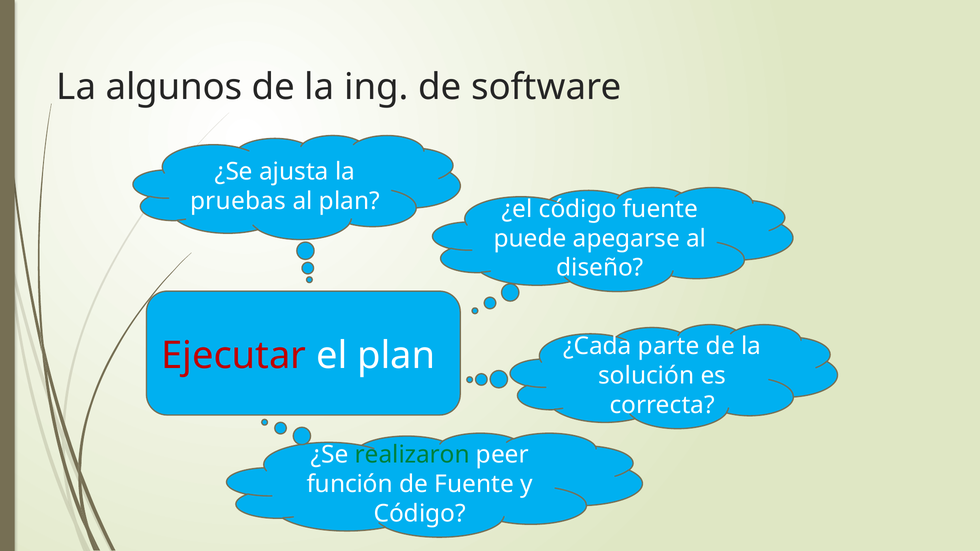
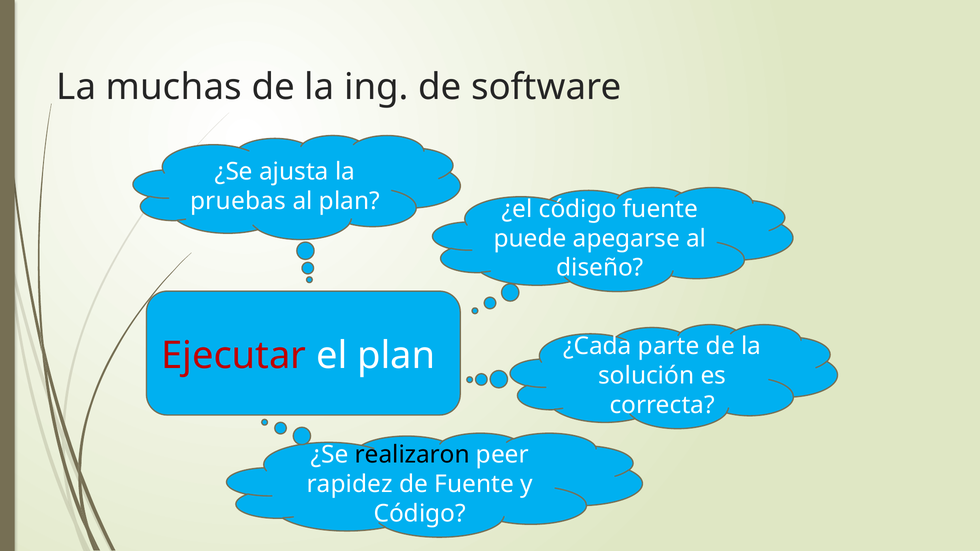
algunos: algunos -> muchas
realizaron colour: green -> black
función: función -> rapidez
